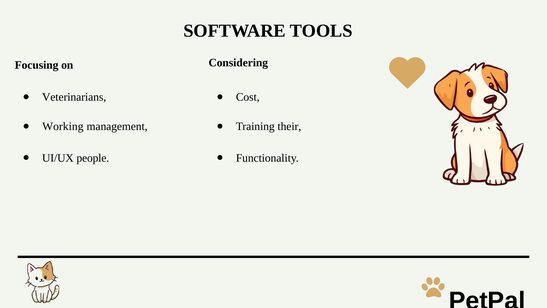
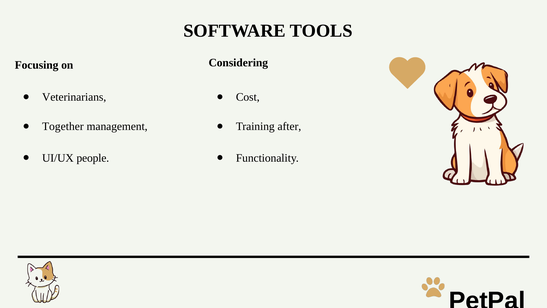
Working: Working -> Together
their: their -> after
